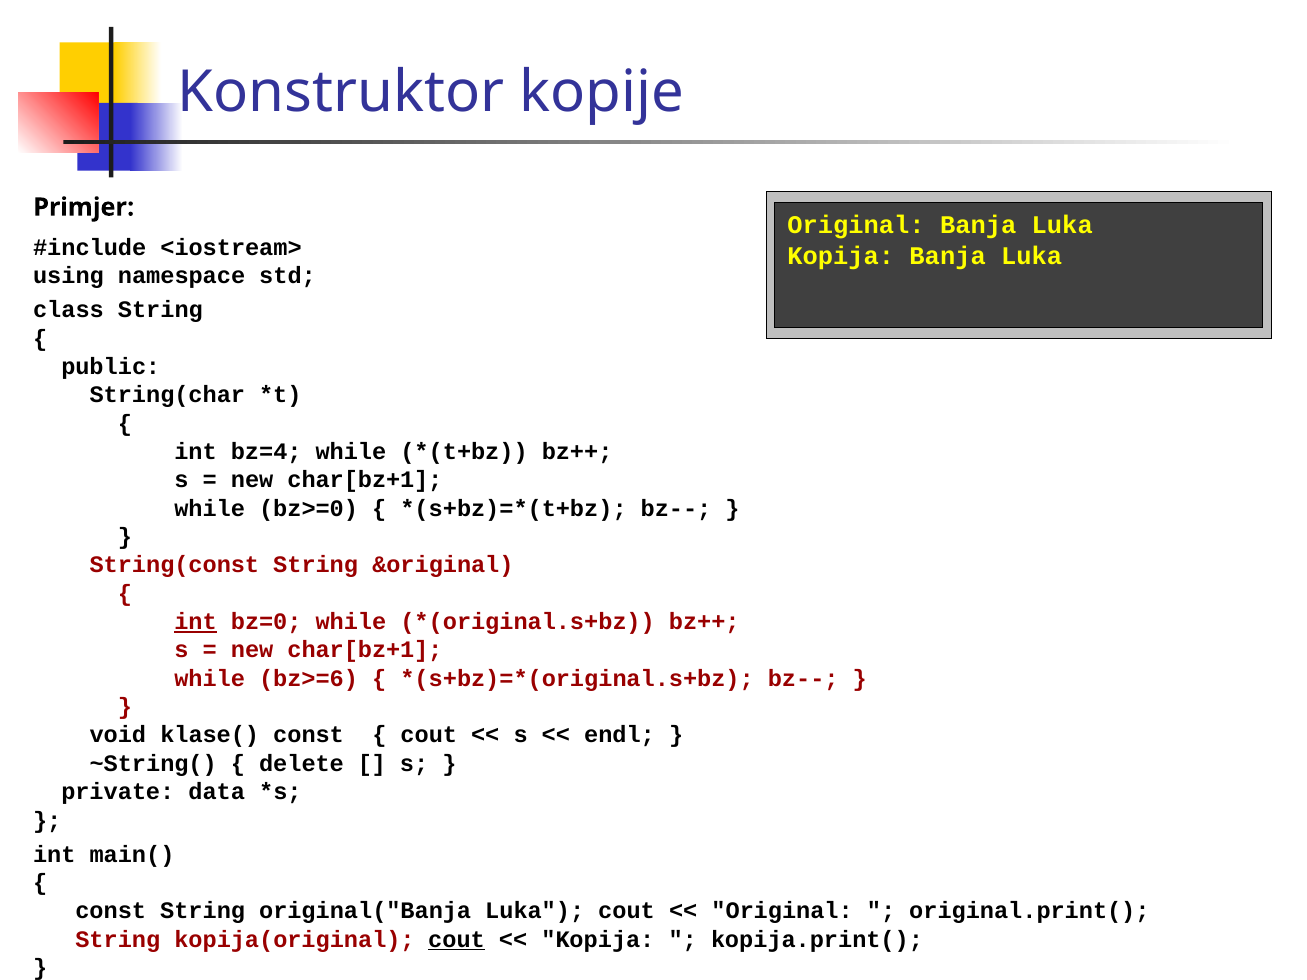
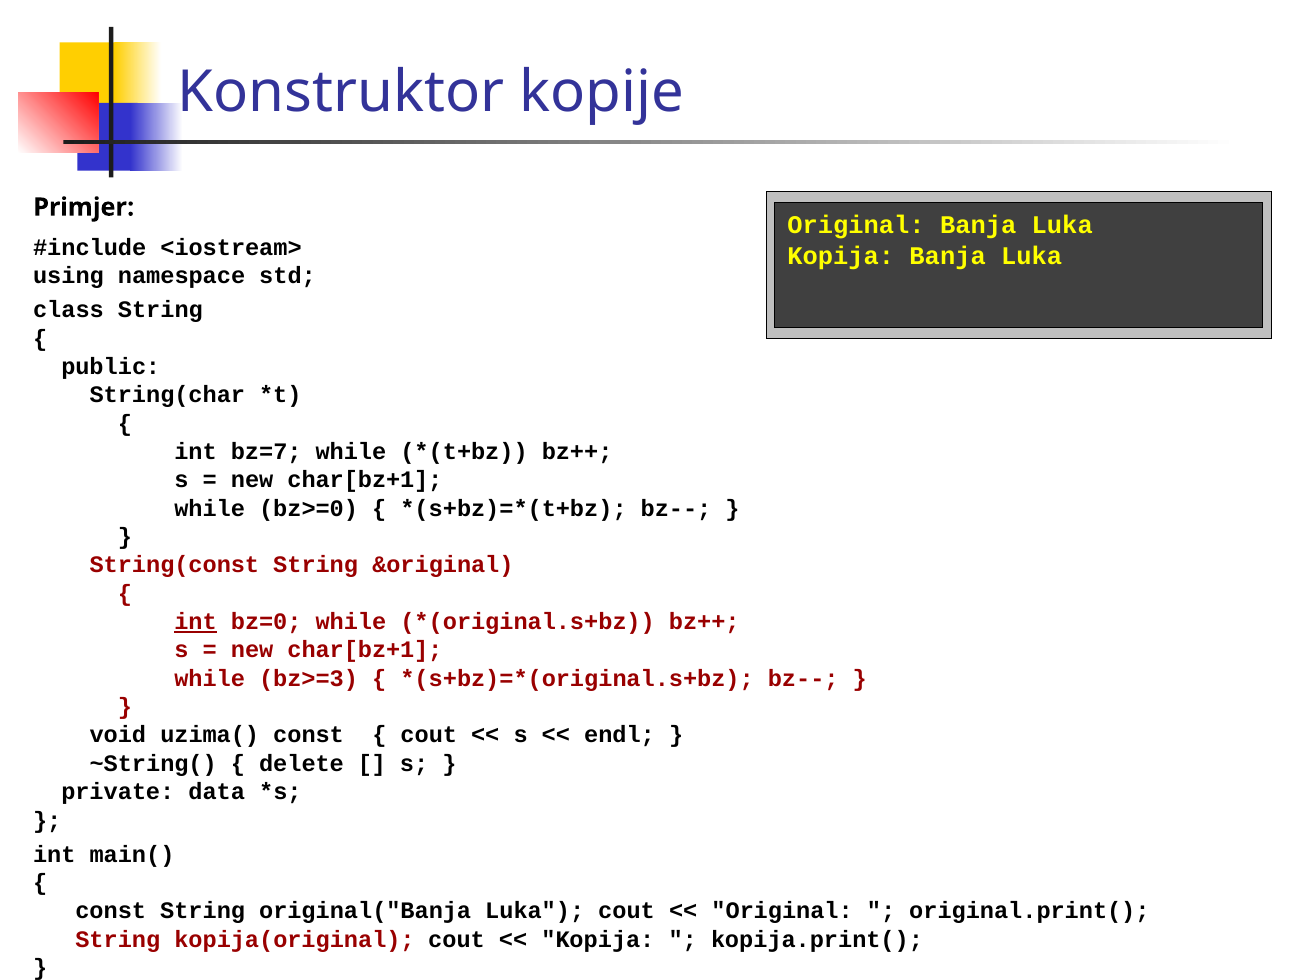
bz=4: bz=4 -> bz=7
bz>=6: bz>=6 -> bz>=3
klase(: klase( -> uzima(
cout at (457, 940) underline: present -> none
